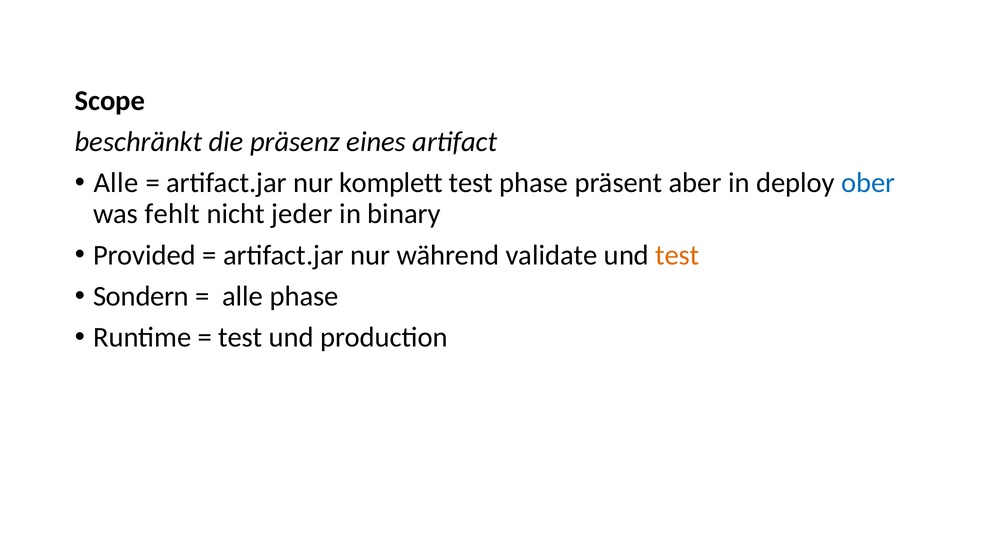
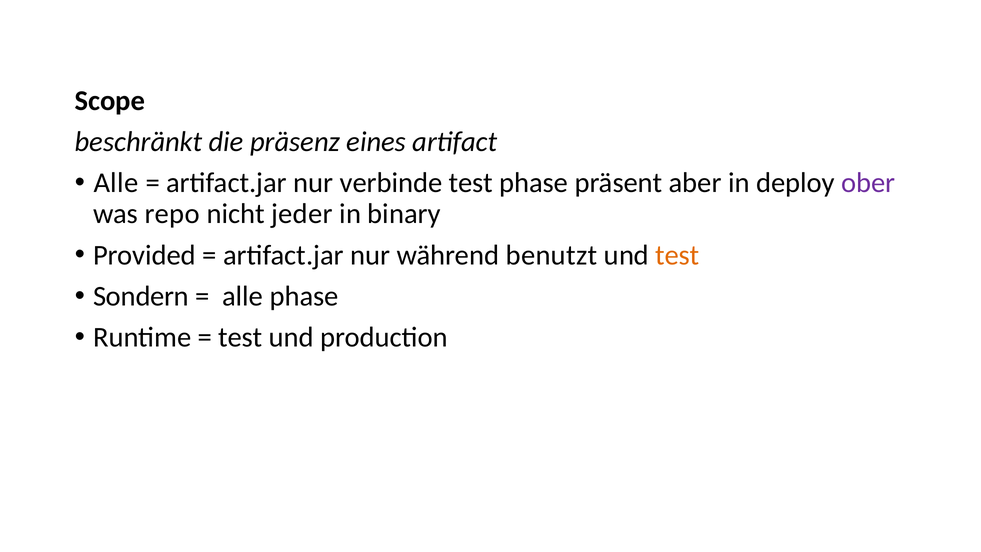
komplett: komplett -> verbinde
ober colour: blue -> purple
fehlt: fehlt -> repo
validate: validate -> benutzt
